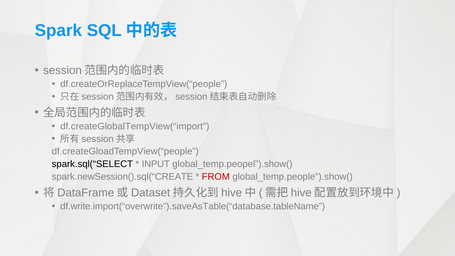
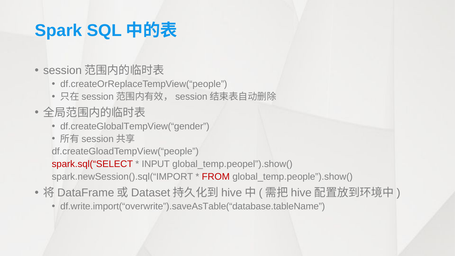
df.createGlobalTempView(“import: df.createGlobalTempView(“import -> df.createGlobalTempView(“gender
spark.sql(“SELECT colour: black -> red
spark.newSession().sql(“CREATE: spark.newSession().sql(“CREATE -> spark.newSession().sql(“IMPORT
